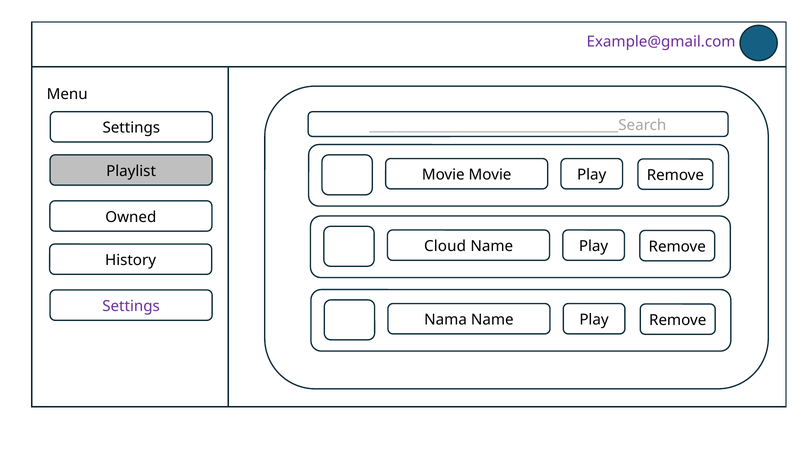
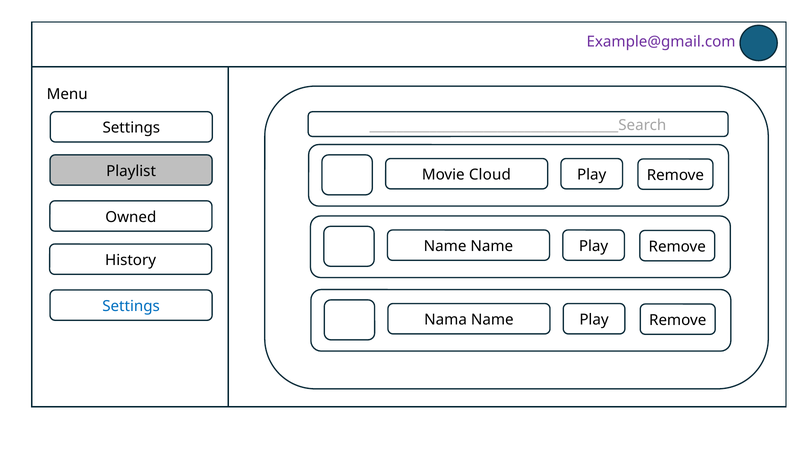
Movie Movie: Movie -> Cloud
Cloud at (445, 246): Cloud -> Name
Settings at (131, 306) colour: purple -> blue
